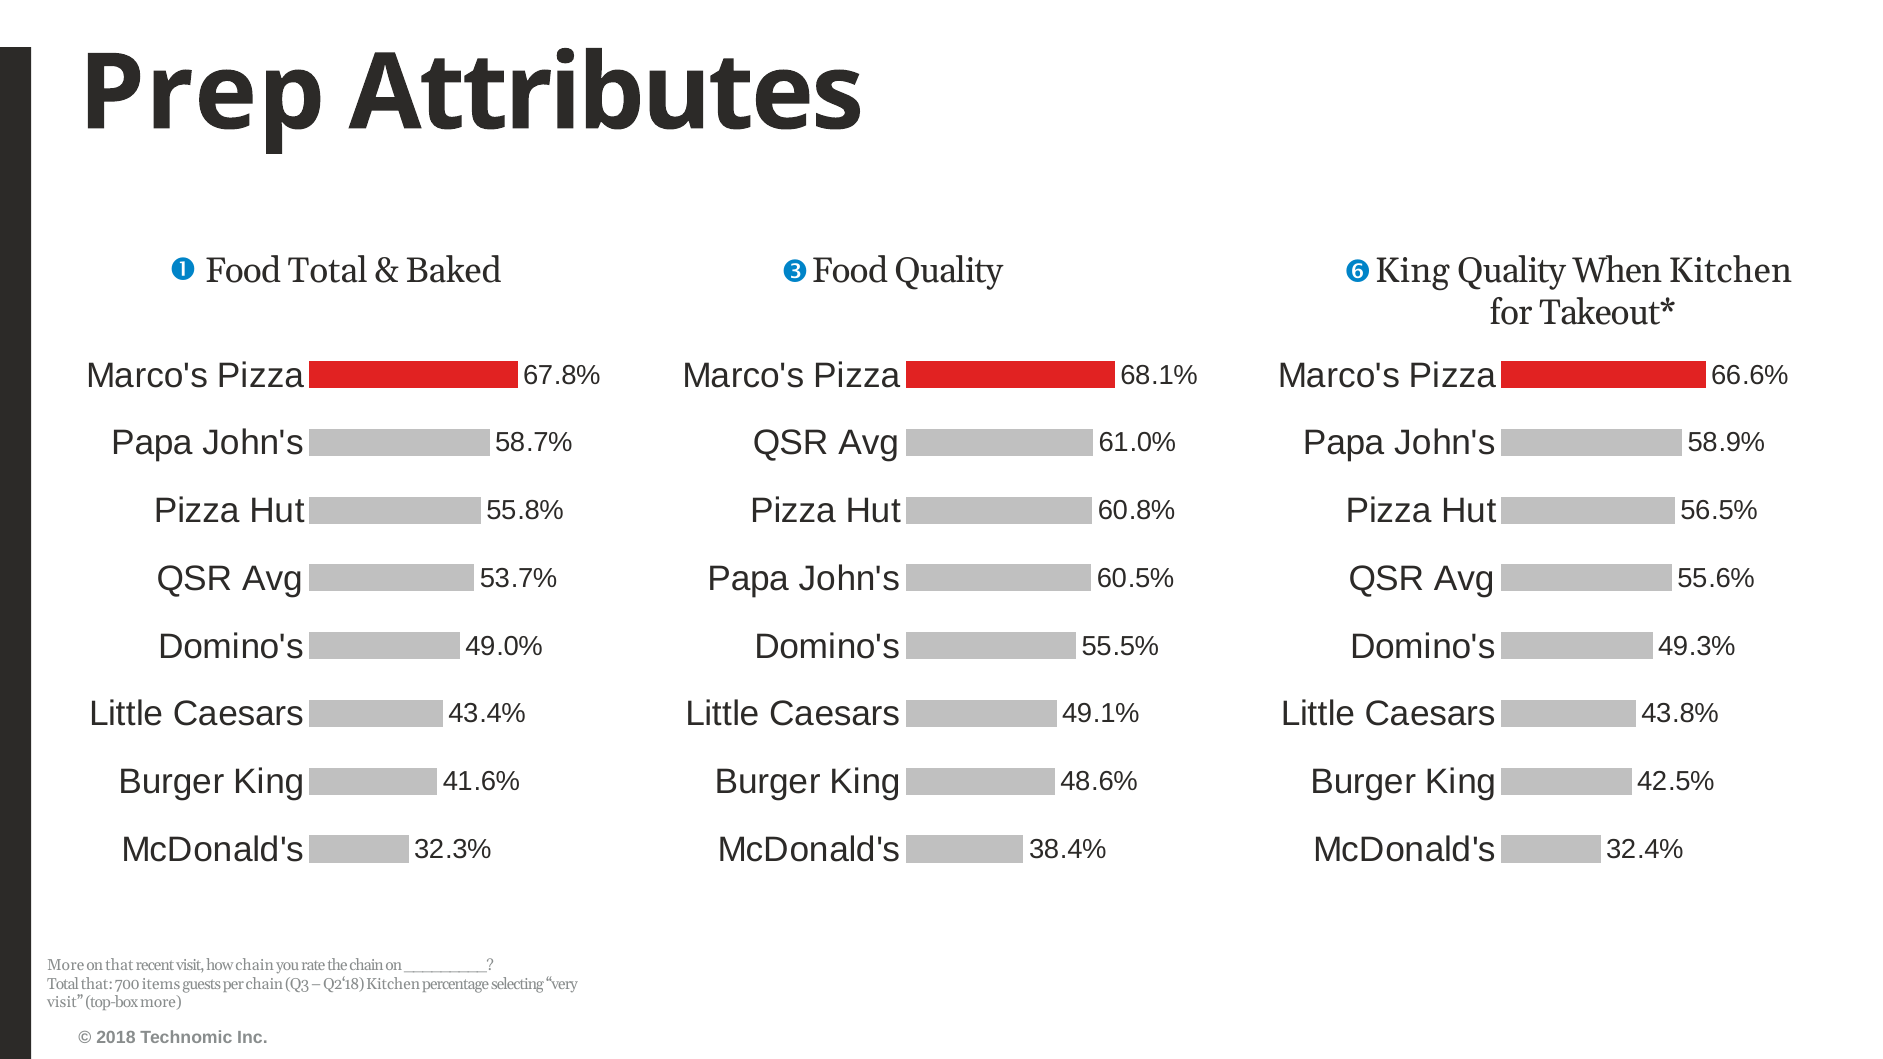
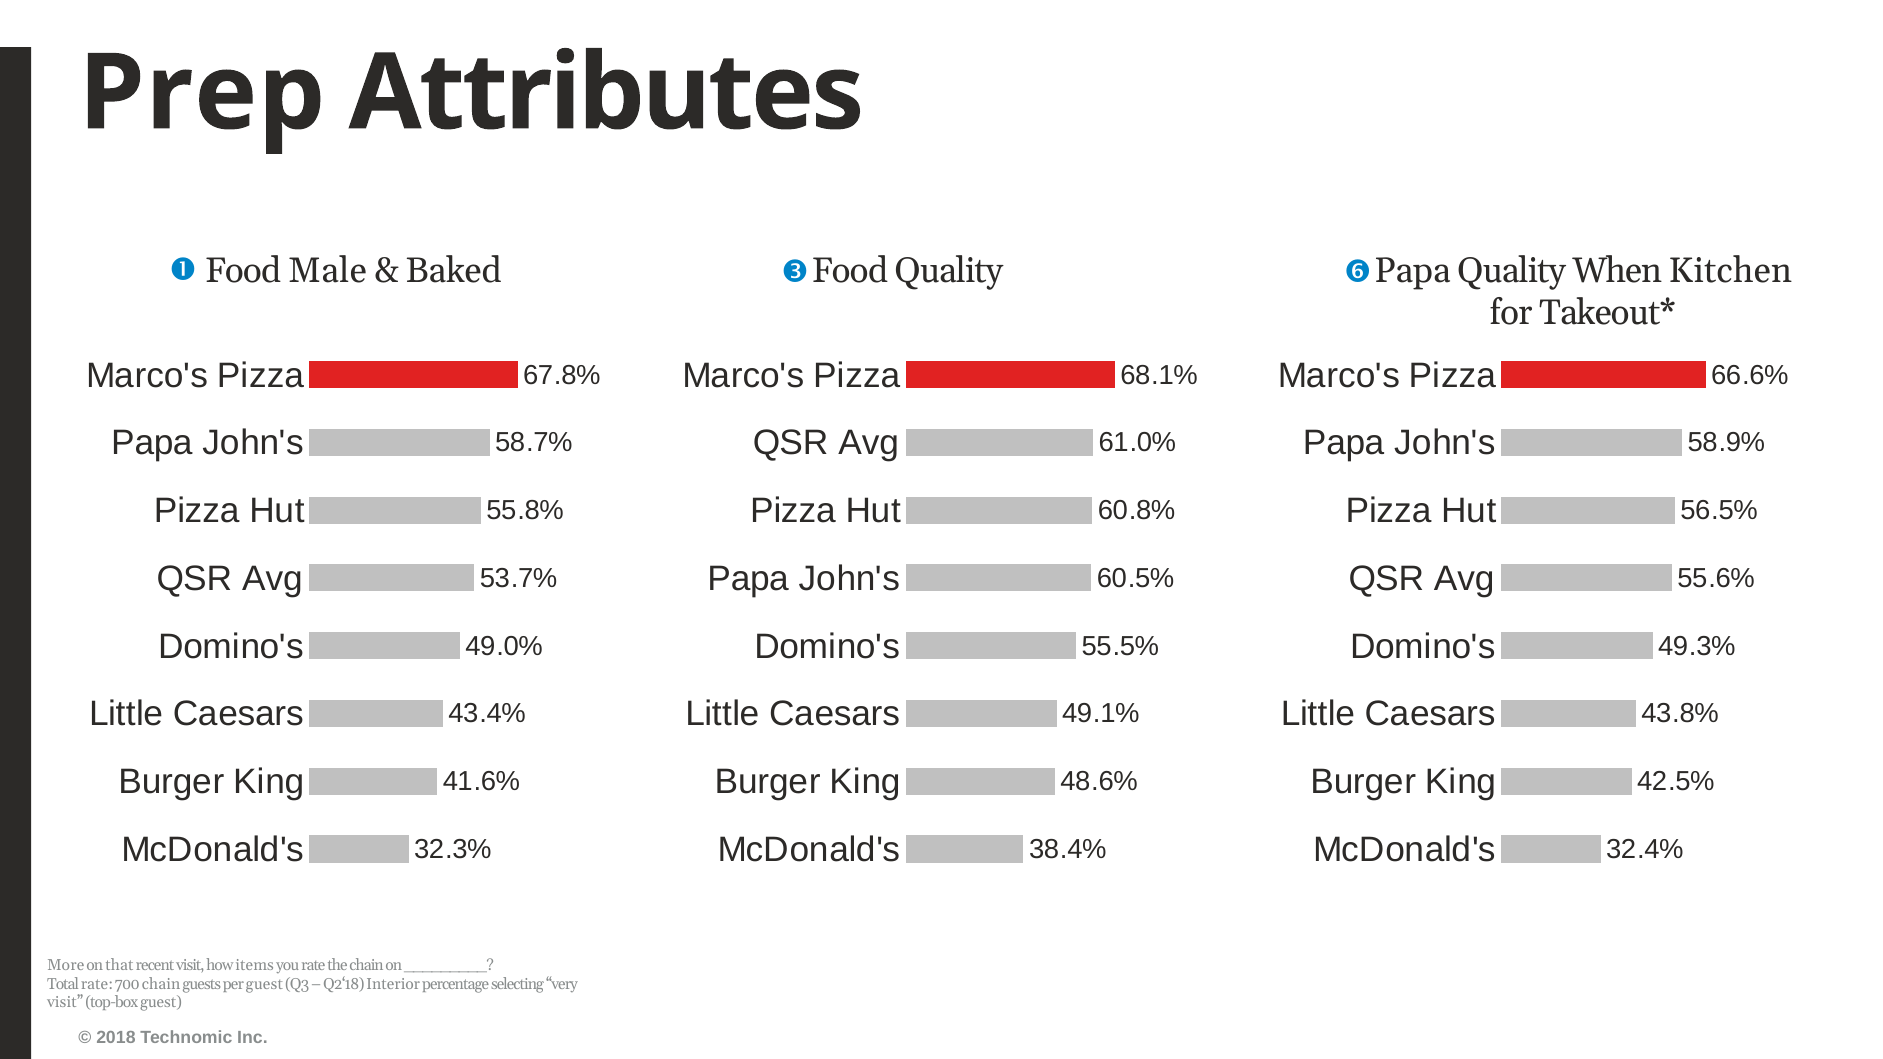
Food Total: Total -> Male
Quality King: King -> Papa
how chain: chain -> items
Total that: that -> rate
700 items: items -> chain
per chain: chain -> guest
Q2‘18 Kitchen: Kitchen -> Interior
top-box more: more -> guest
